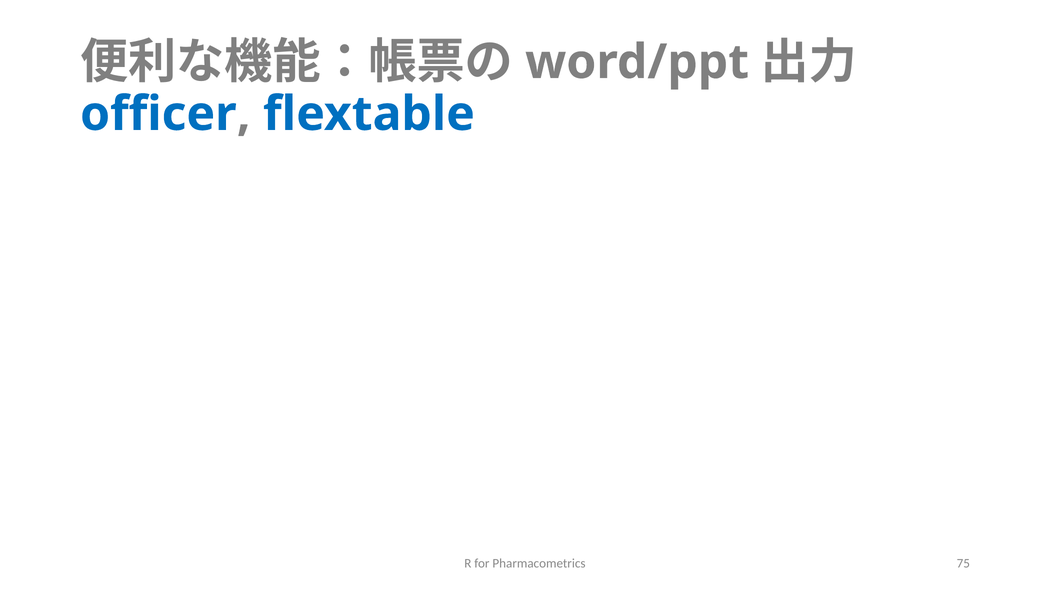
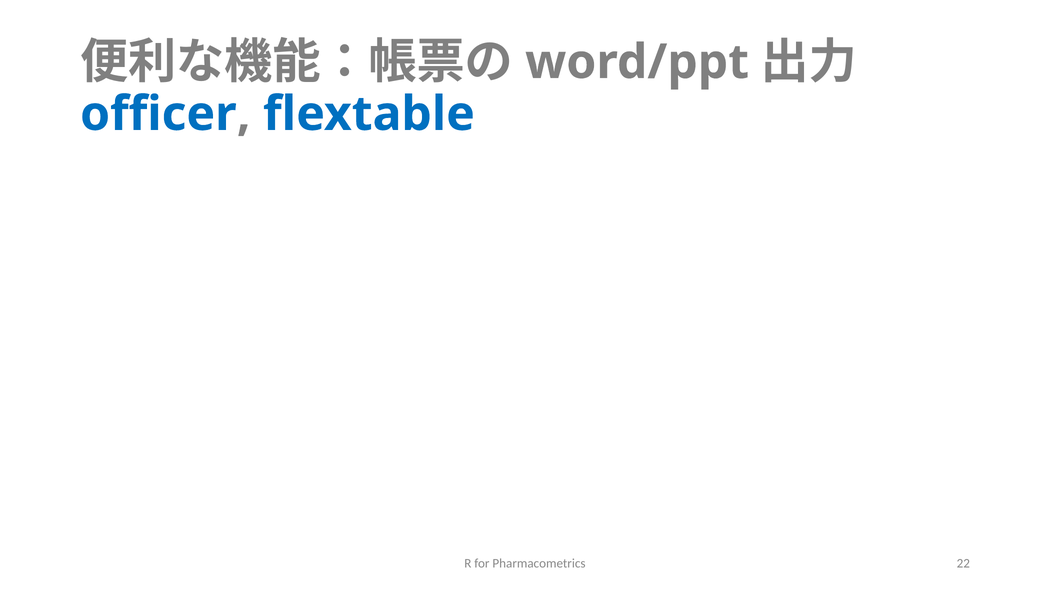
75: 75 -> 22
